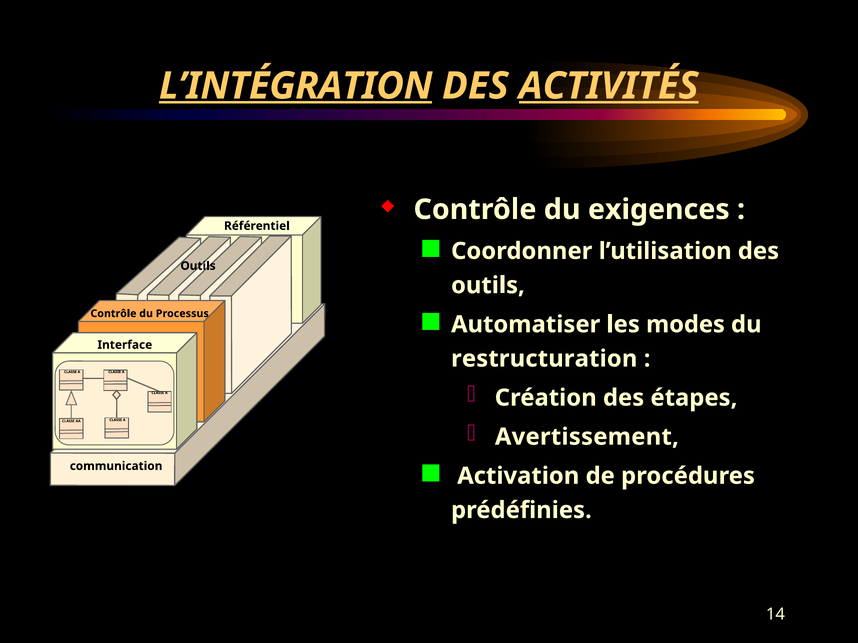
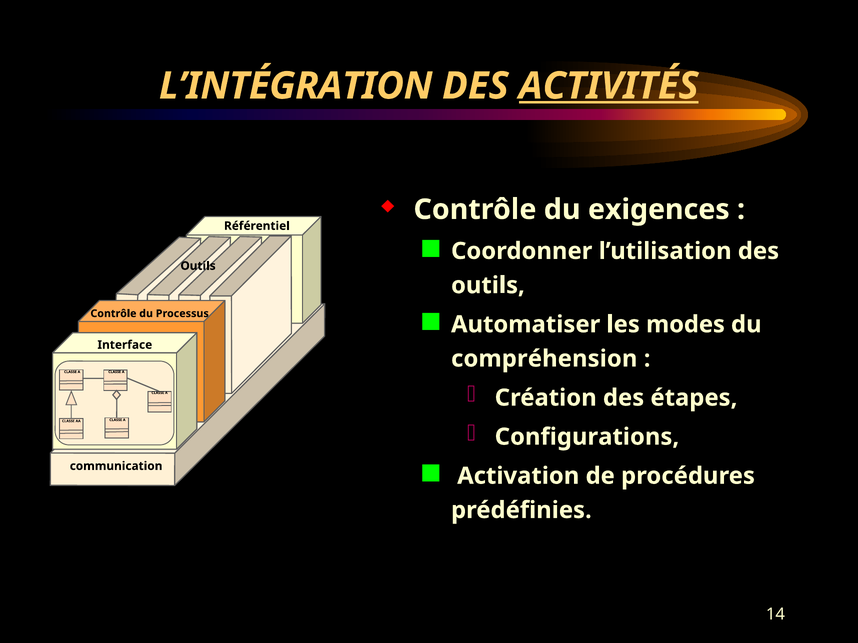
L’INTÉGRATION underline: present -> none
restructuration: restructuration -> compréhension
Avertissement: Avertissement -> Configurations
